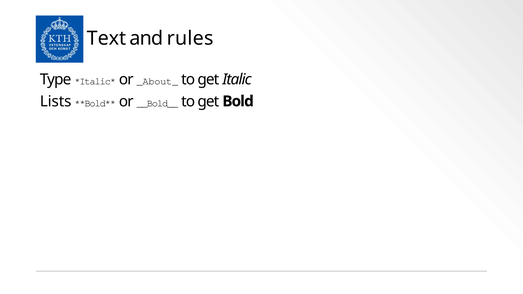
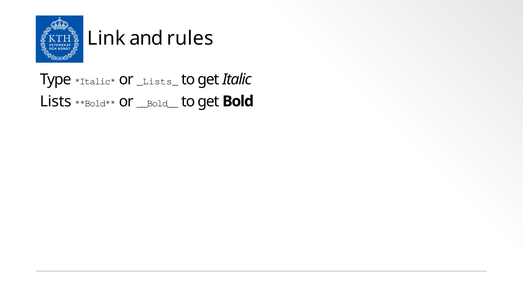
Text: Text -> Link
_About_: _About_ -> _Lists_
